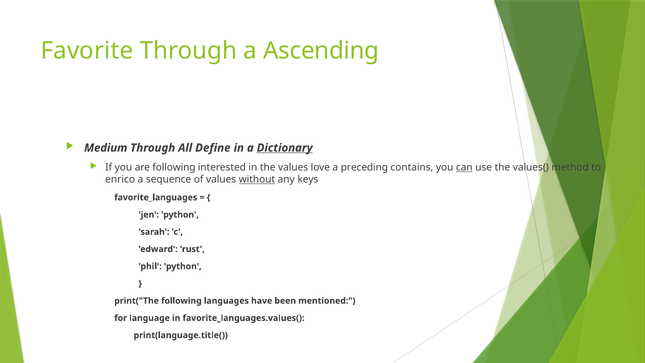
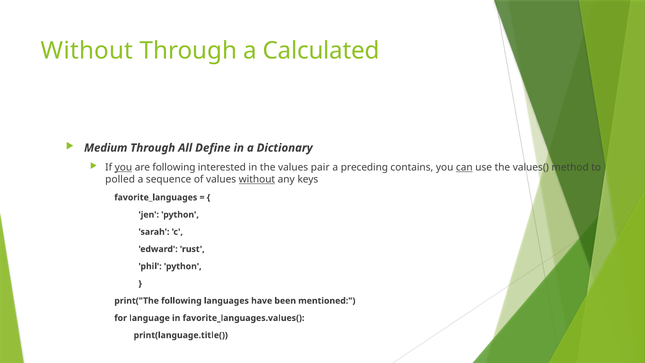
Favorite at (87, 51): Favorite -> Without
Ascending: Ascending -> Calculated
Dictionary underline: present -> none
you at (123, 167) underline: none -> present
love: love -> pair
enrico: enrico -> polled
